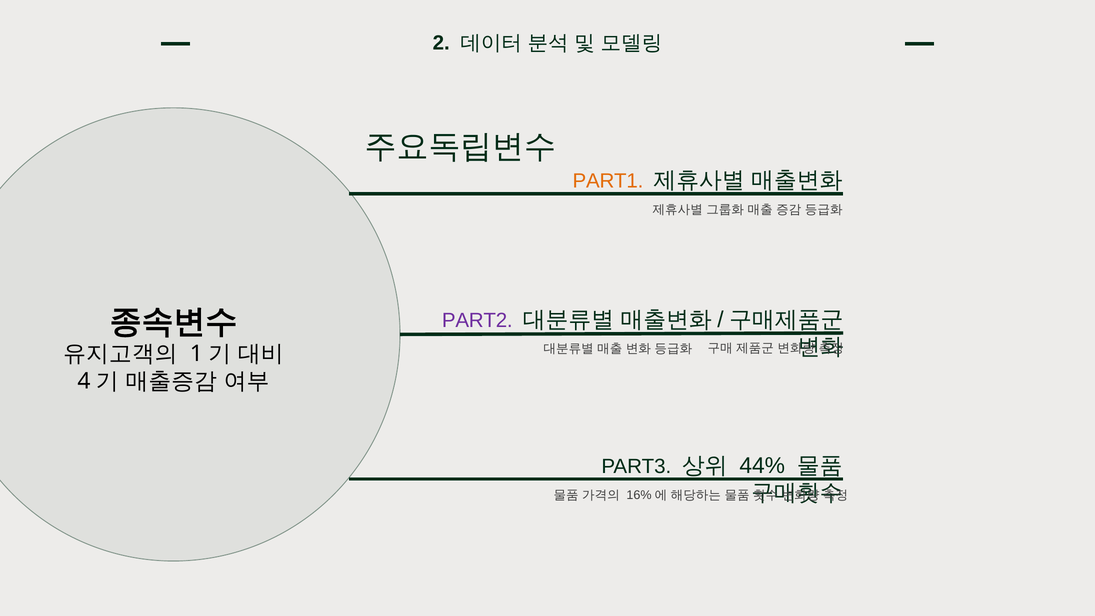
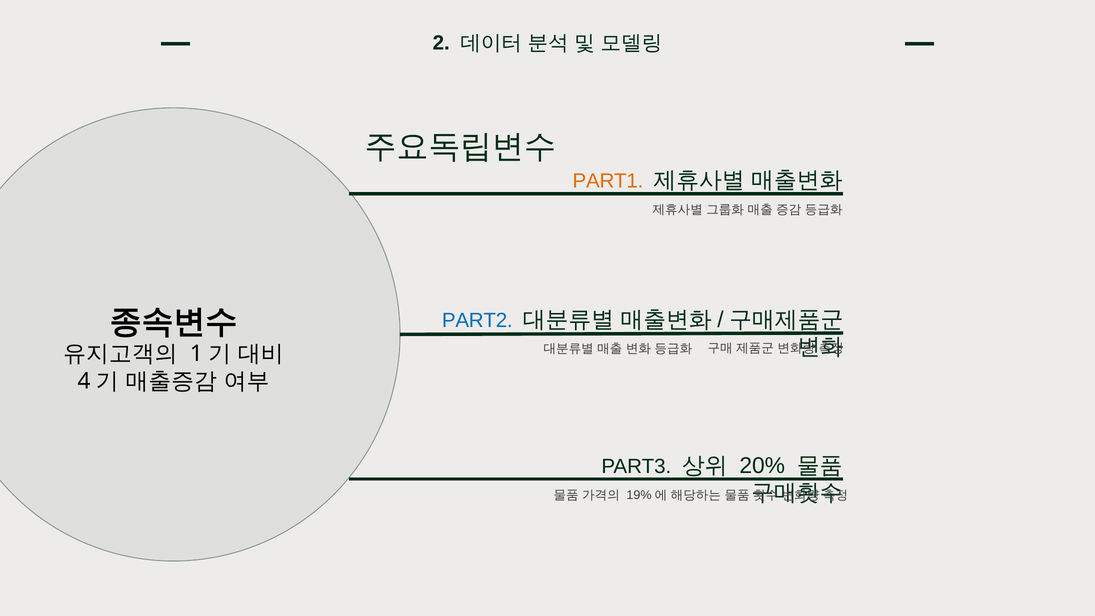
PART2 colour: purple -> blue
44%: 44% -> 20%
16%: 16% -> 19%
